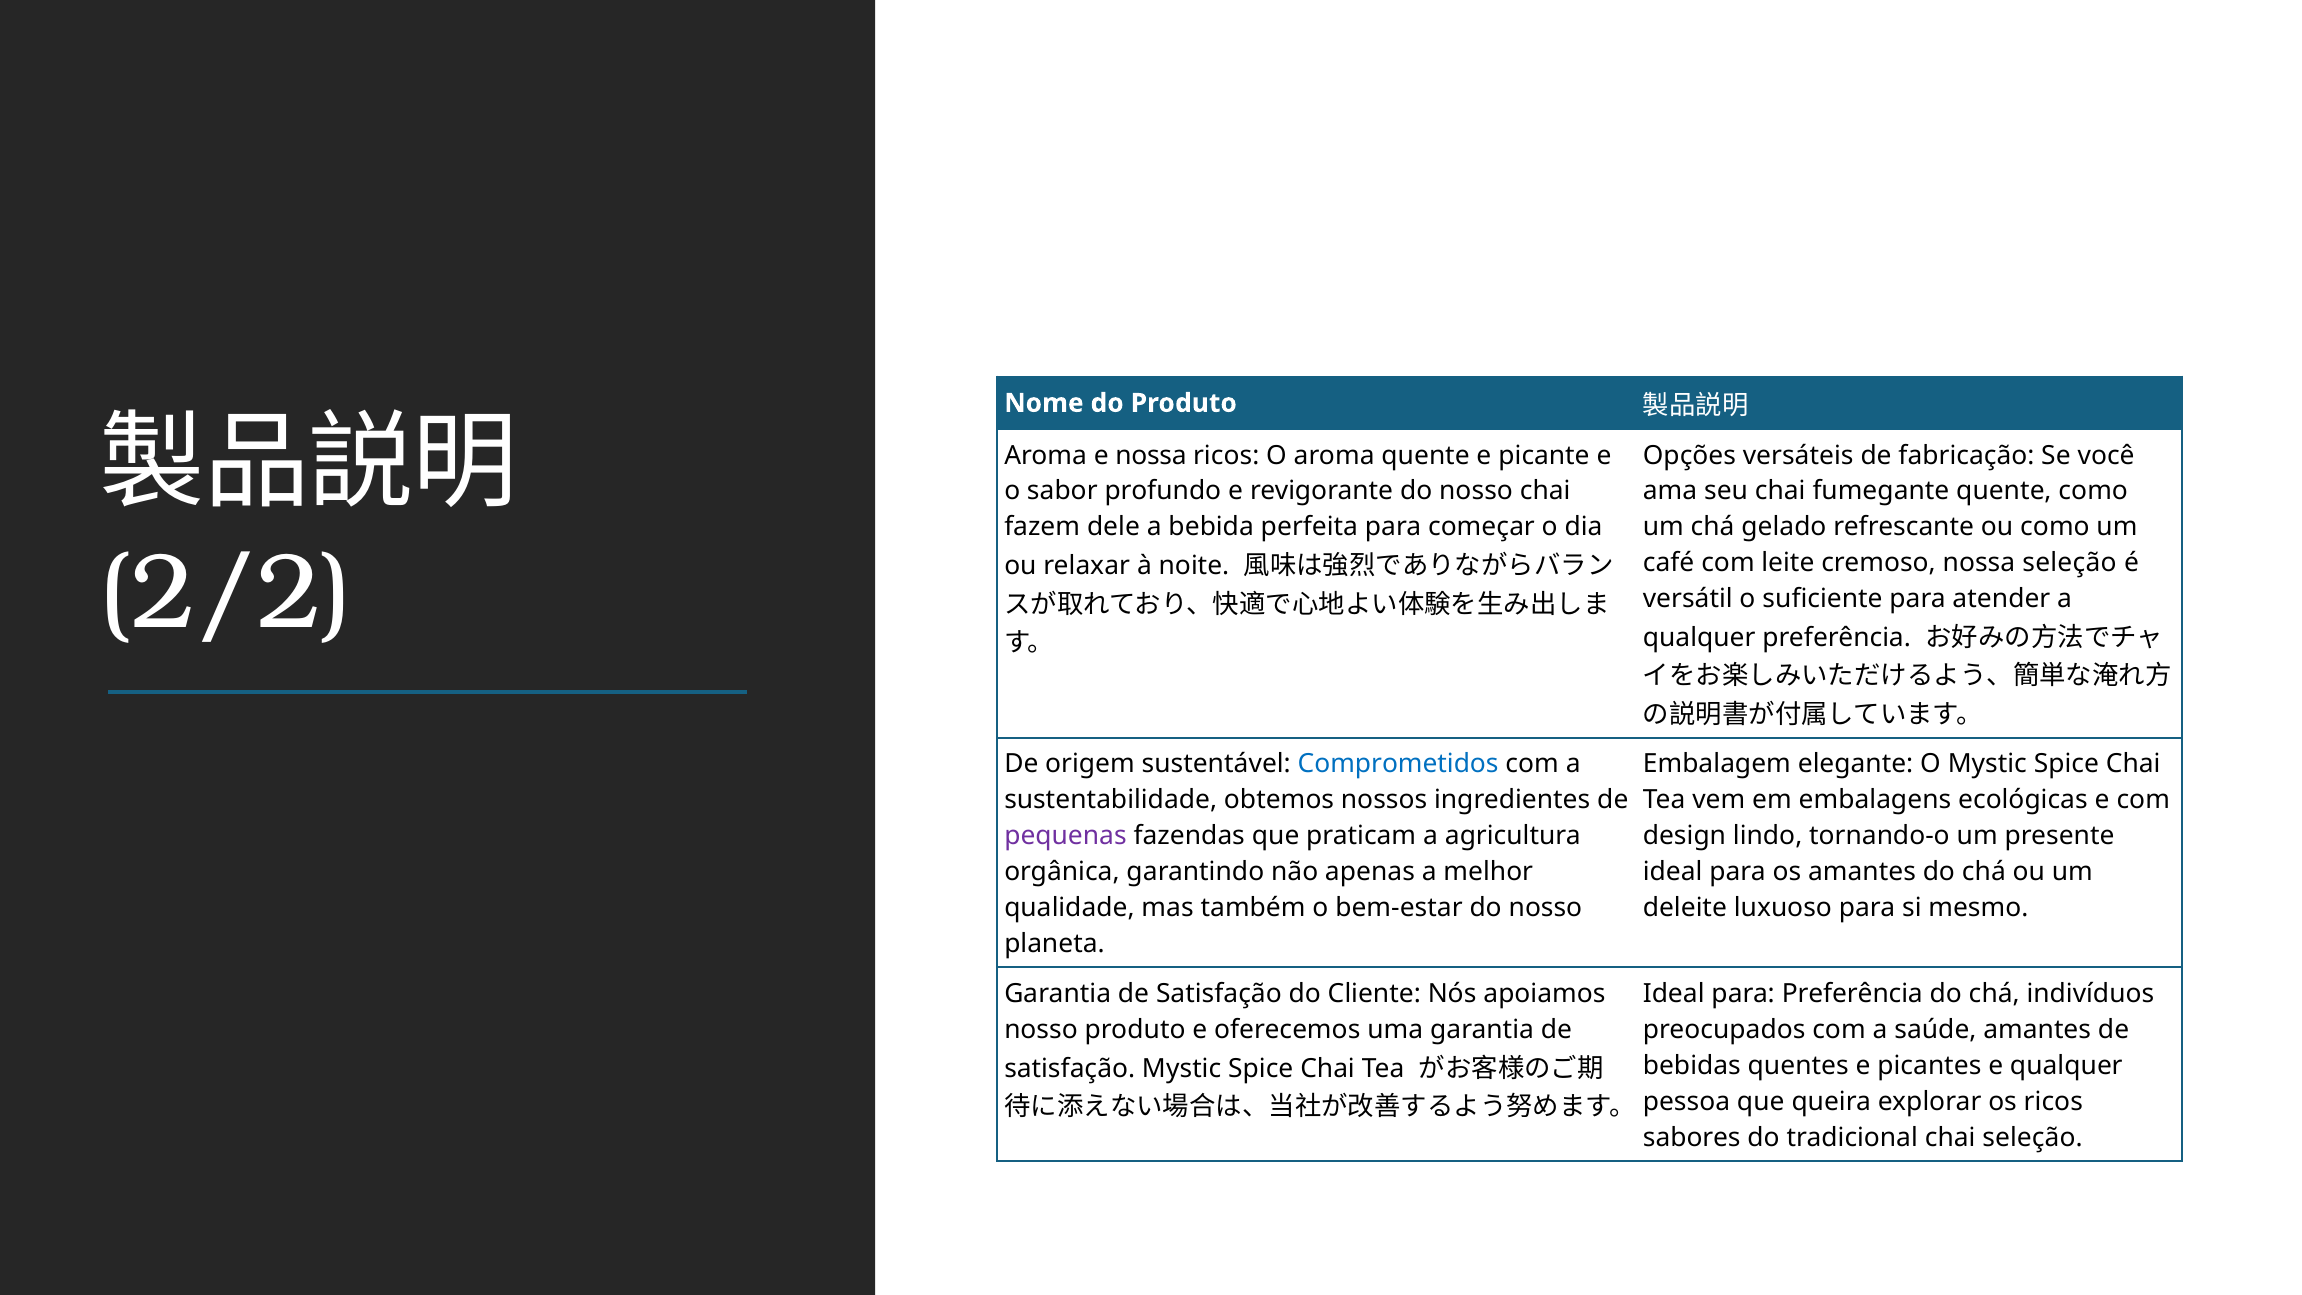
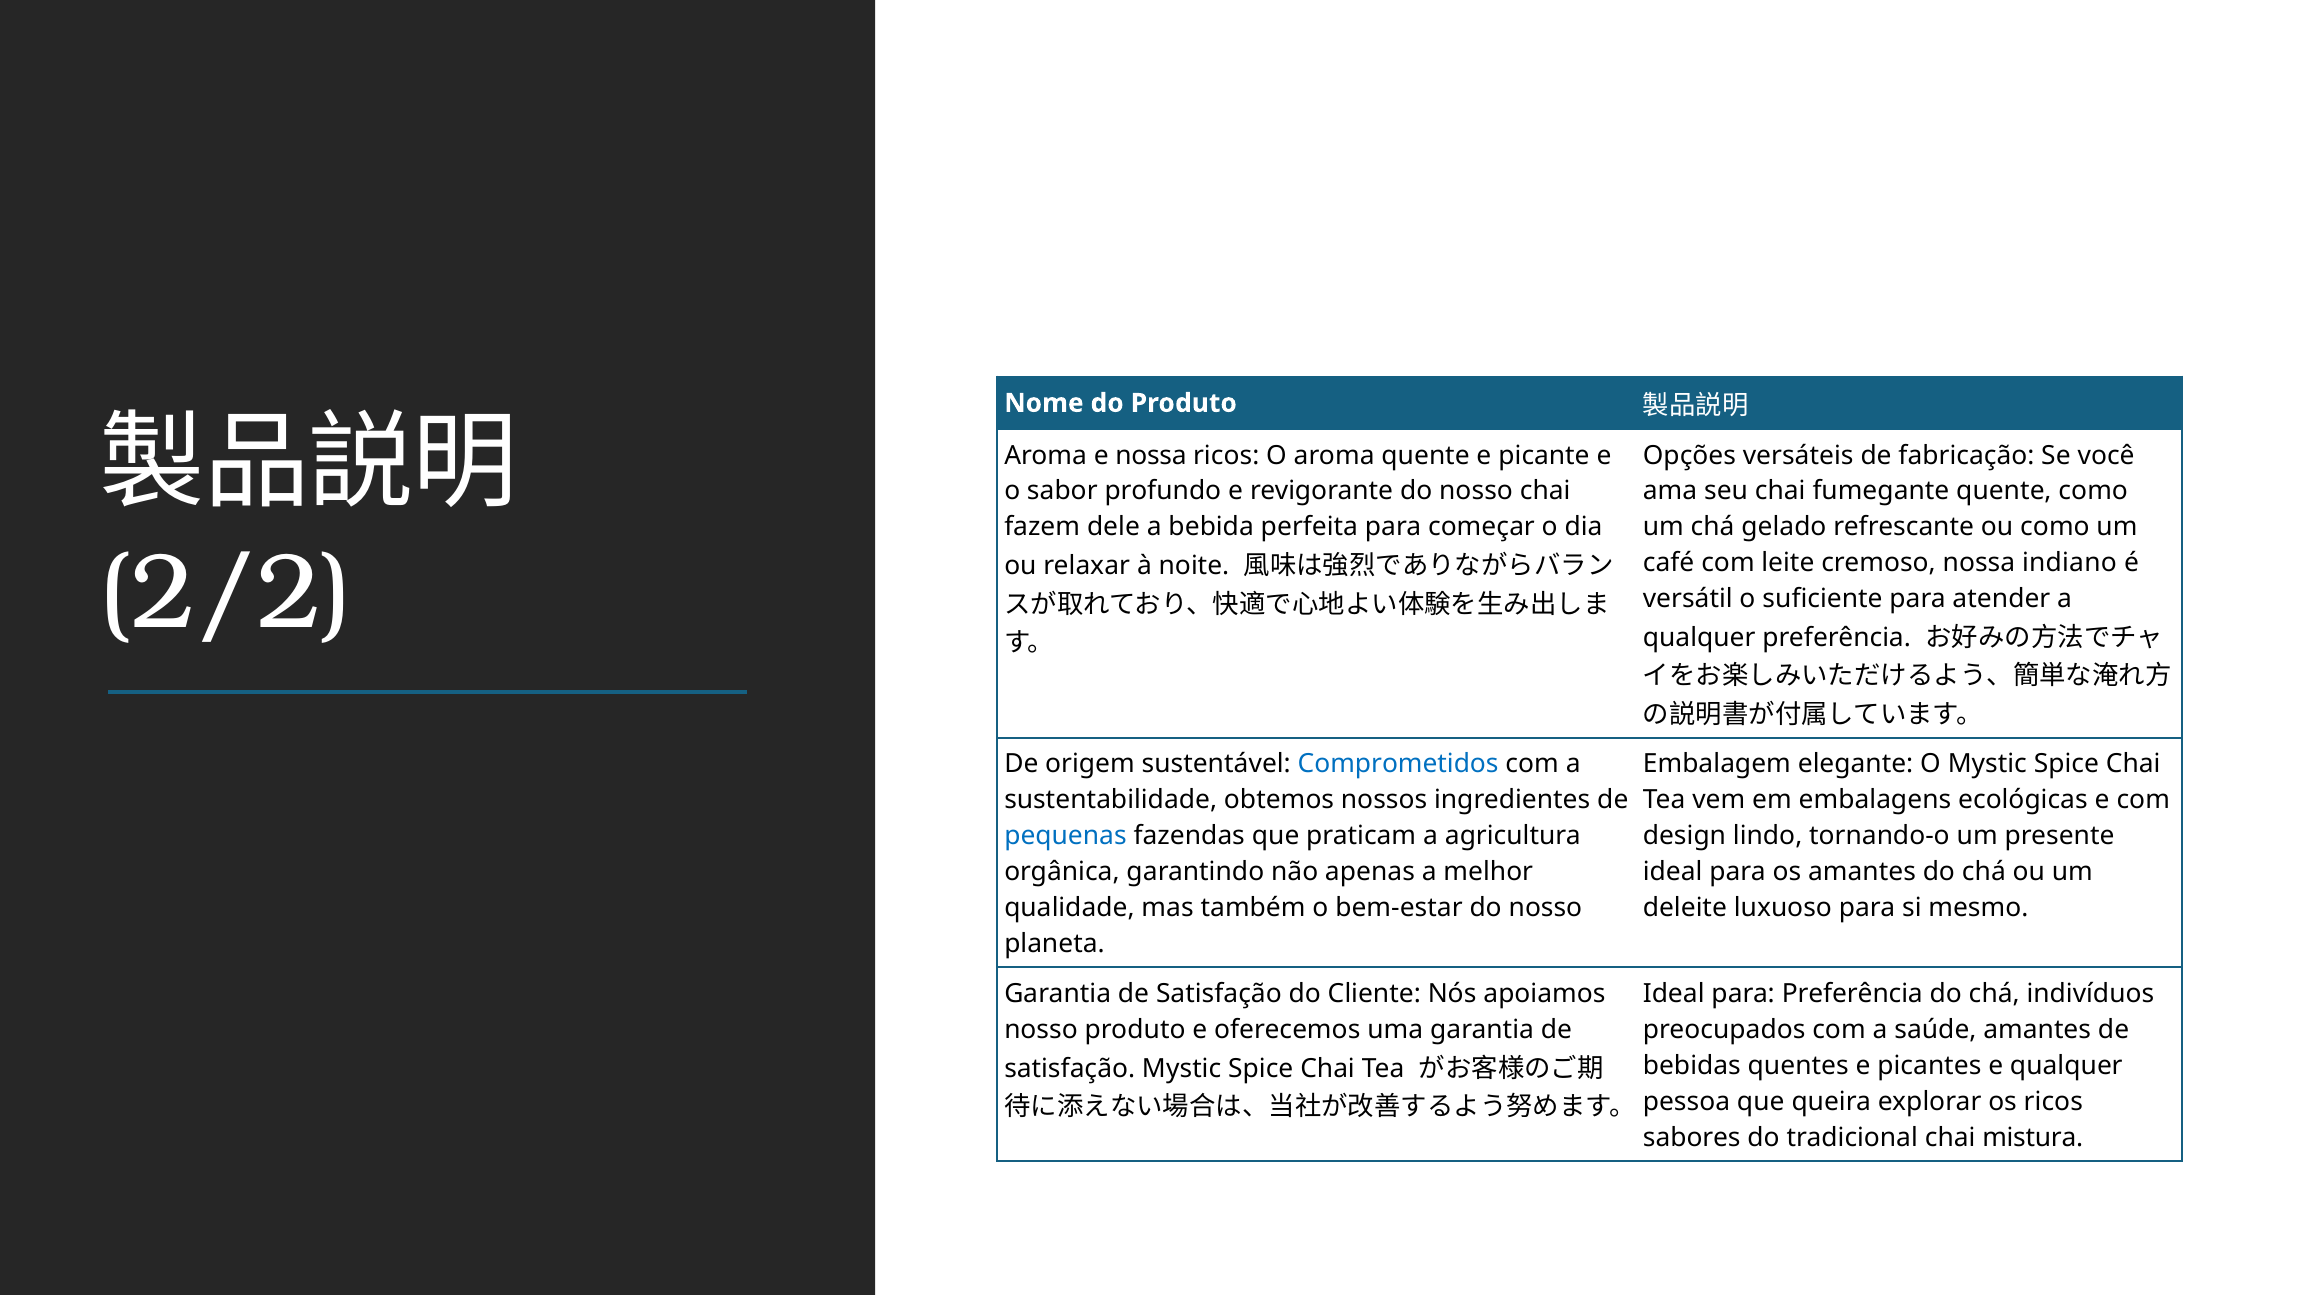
nossa seleção: seleção -> indiano
pequenas colour: purple -> blue
chai seleção: seleção -> mistura
